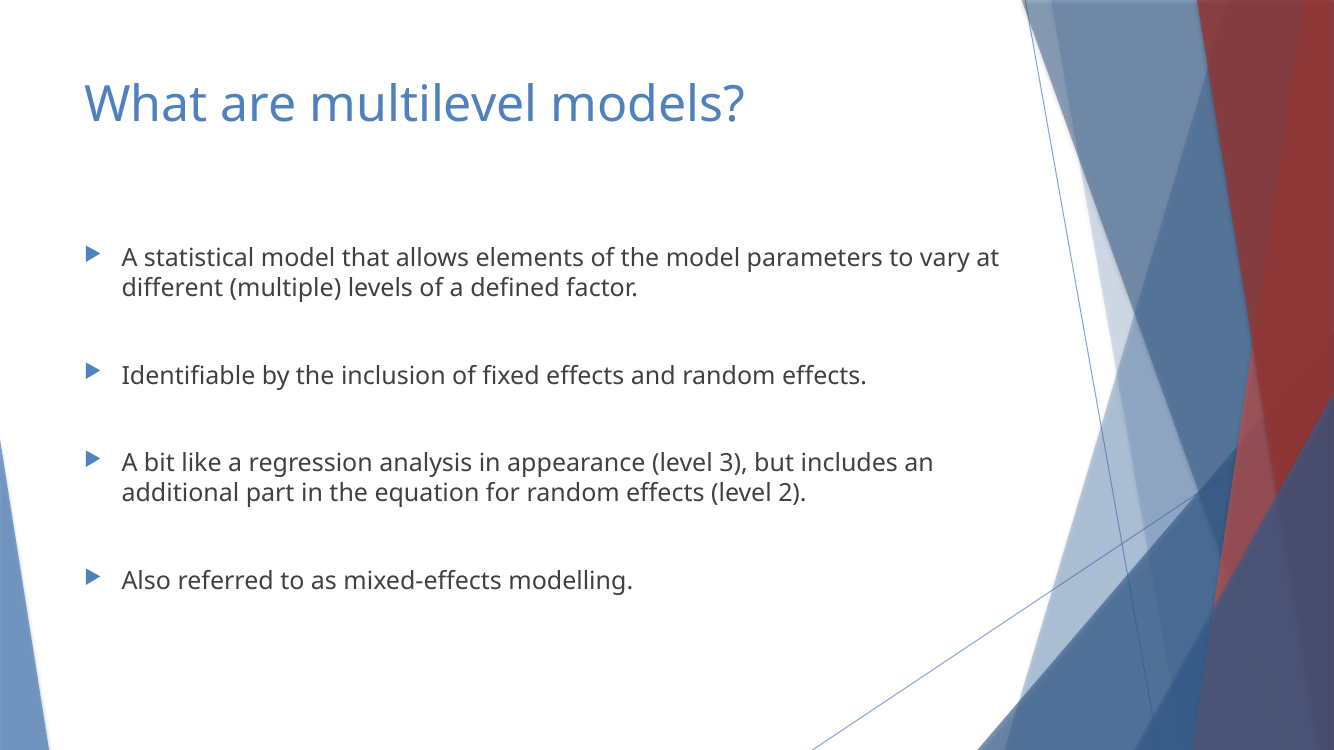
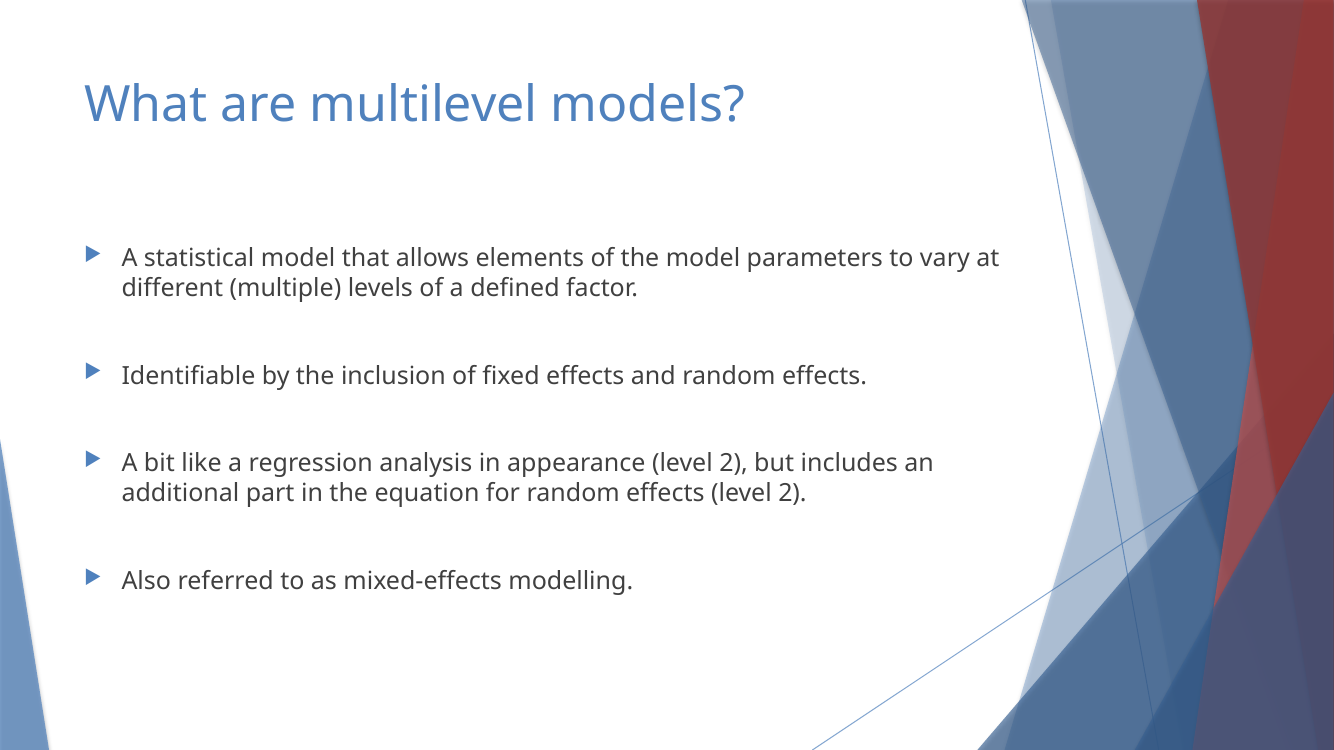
appearance level 3: 3 -> 2
